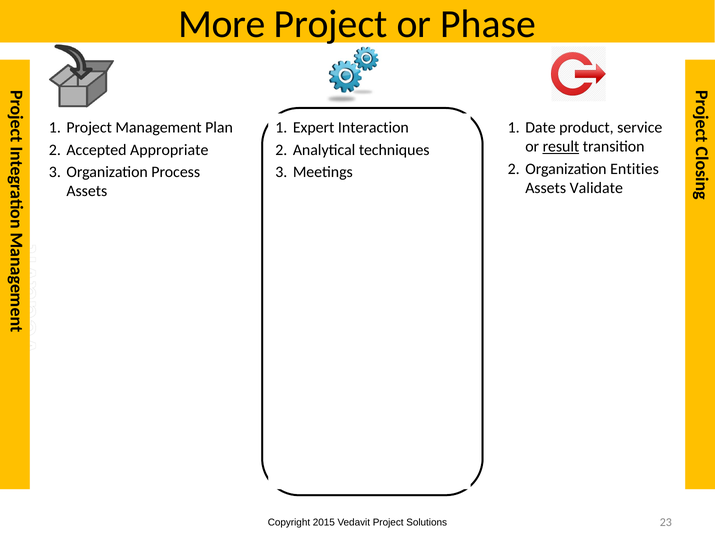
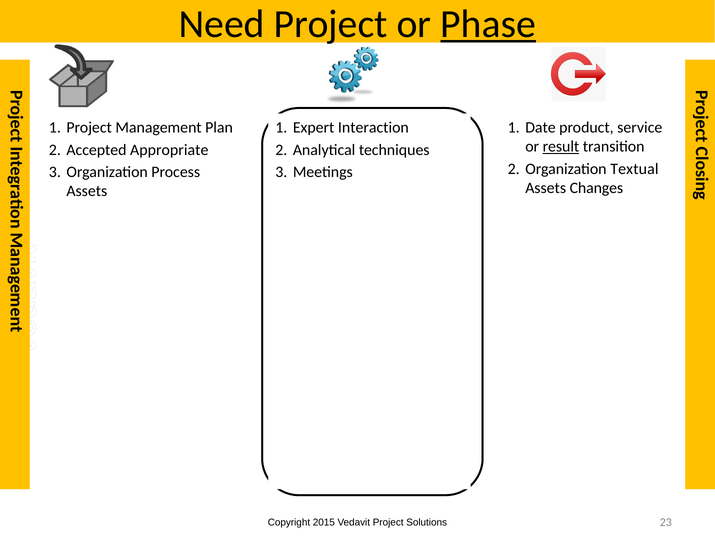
More: More -> Need
Phase underline: none -> present
Entities: Entities -> Textual
Validate: Validate -> Changes
